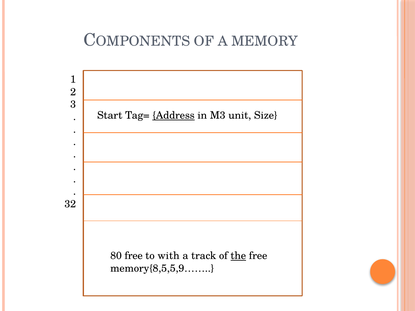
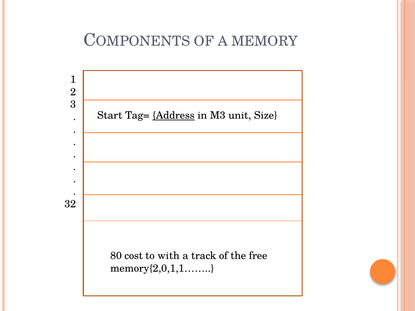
80 free: free -> cost
the underline: present -> none
memory{8,5,5,9……: memory{8,5,5,9…… -> memory{2,0,1,1……
